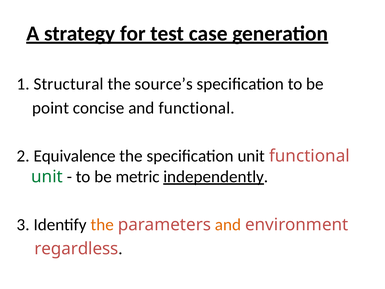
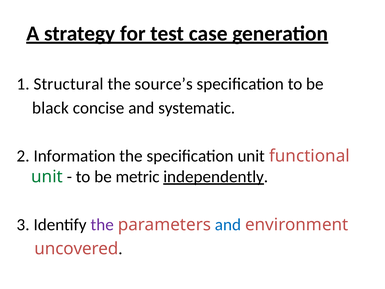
point: point -> black
and functional: functional -> systematic
Equivalence: Equivalence -> Information
the at (102, 224) colour: orange -> purple
and at (228, 224) colour: orange -> blue
regardless: regardless -> uncovered
